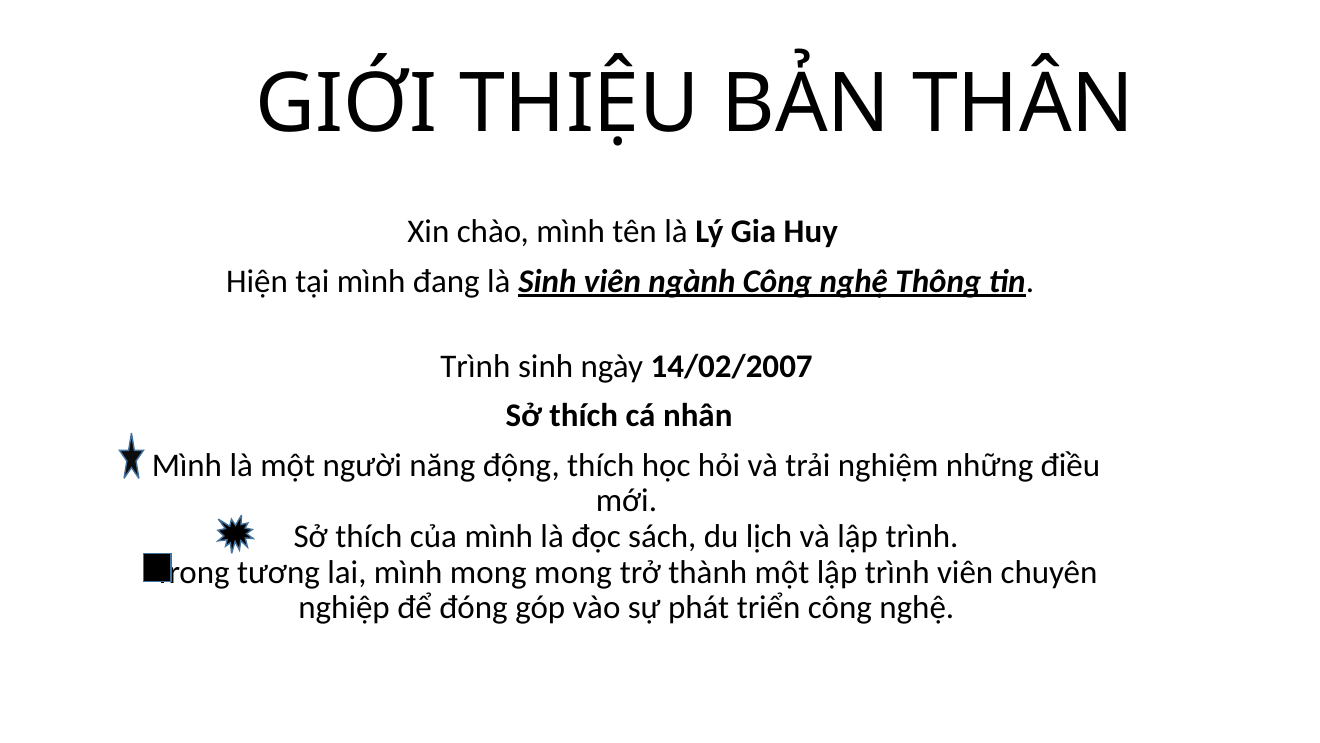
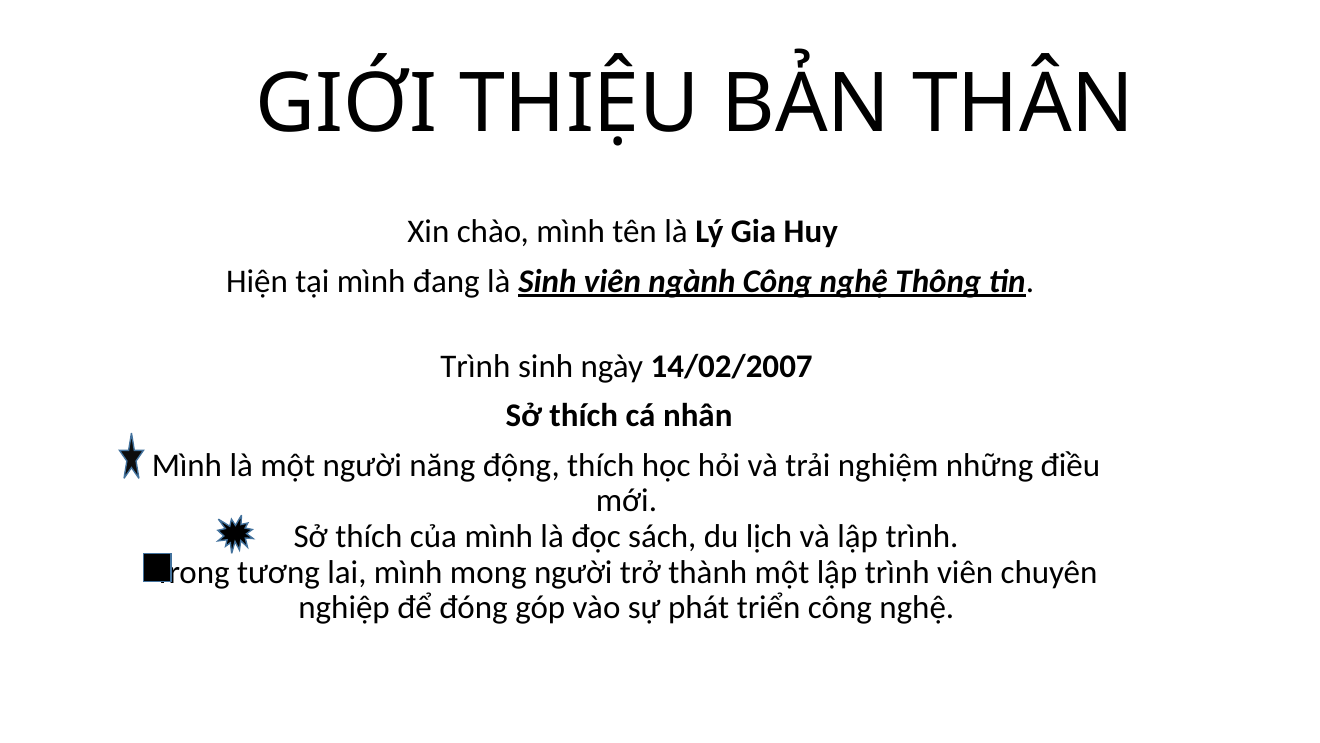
mong mong: mong -> người
